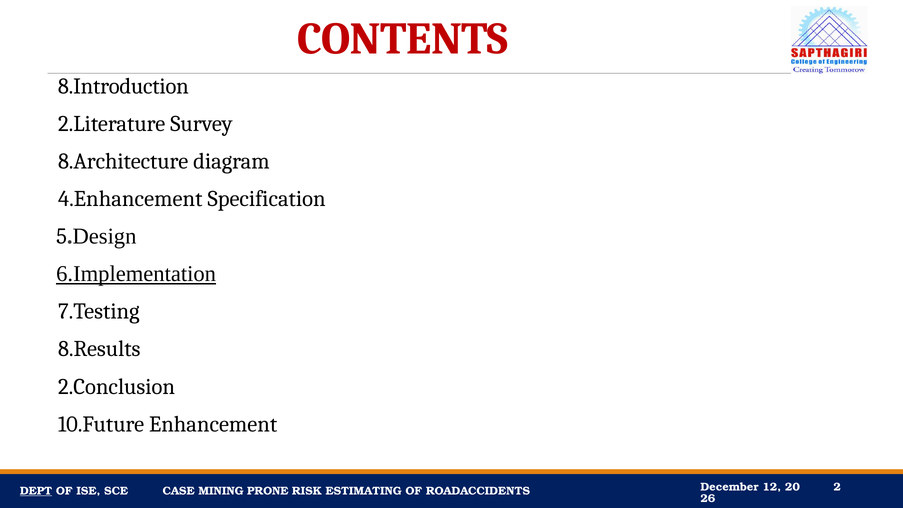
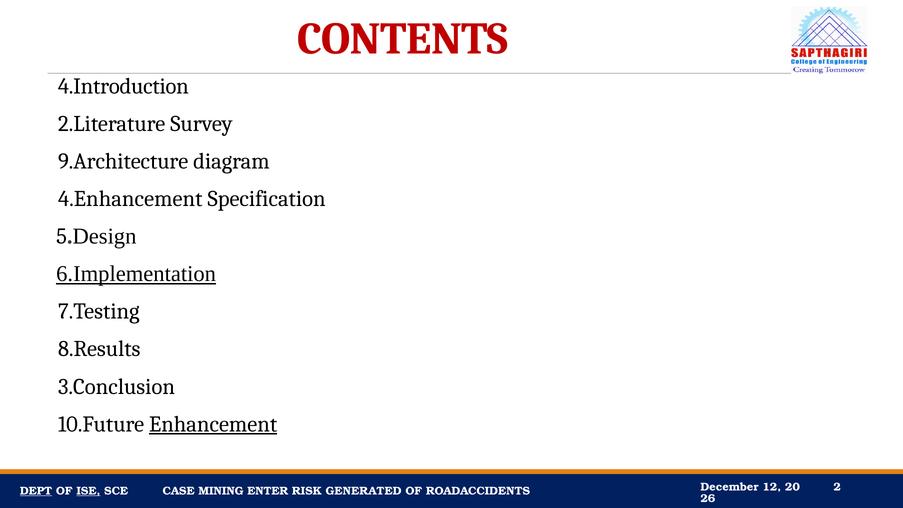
8.Introduction: 8.Introduction -> 4.Introduction
8.Architecture: 8.Architecture -> 9.Architecture
2.Conclusion: 2.Conclusion -> 3.Conclusion
Enhancement underline: none -> present
ISE underline: none -> present
PRONE: PRONE -> ENTER
ESTIMATING: ESTIMATING -> GENERATED
